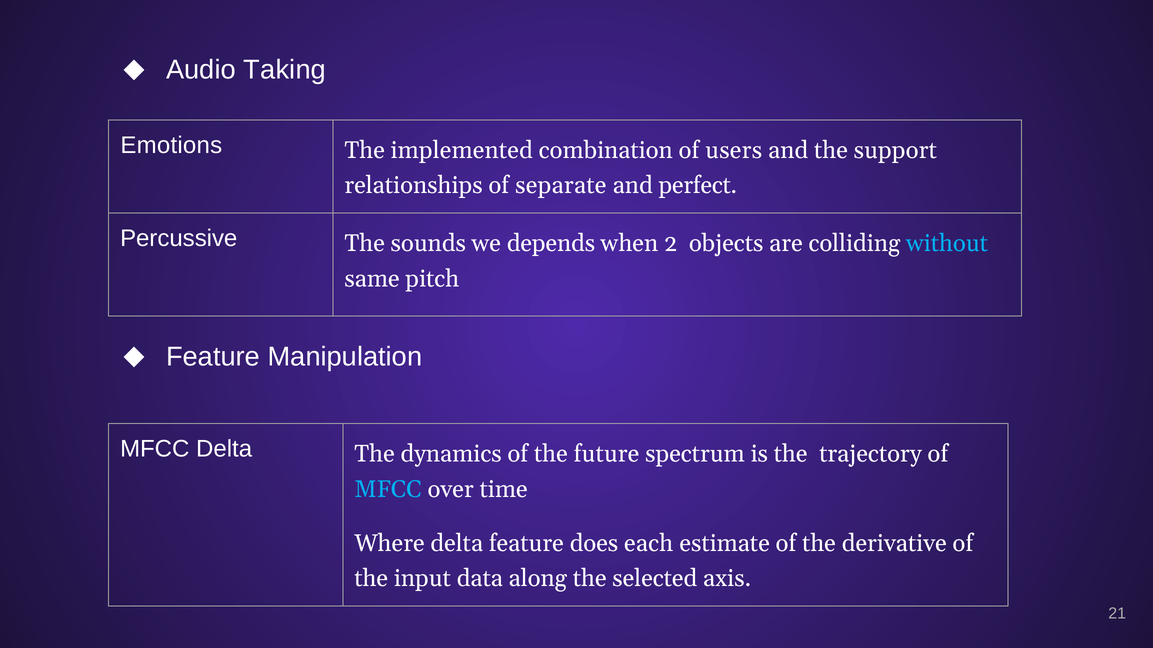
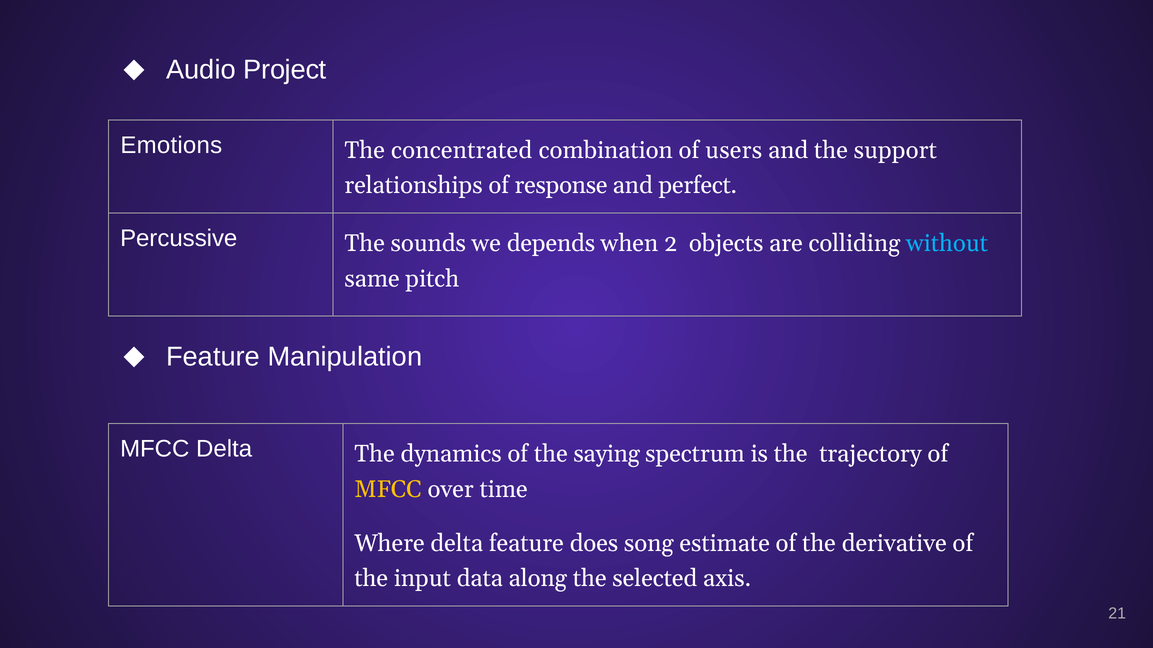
Taking: Taking -> Project
implemented: implemented -> concentrated
separate: separate -> response
future: future -> saying
MFCC at (388, 490) colour: light blue -> yellow
each: each -> song
